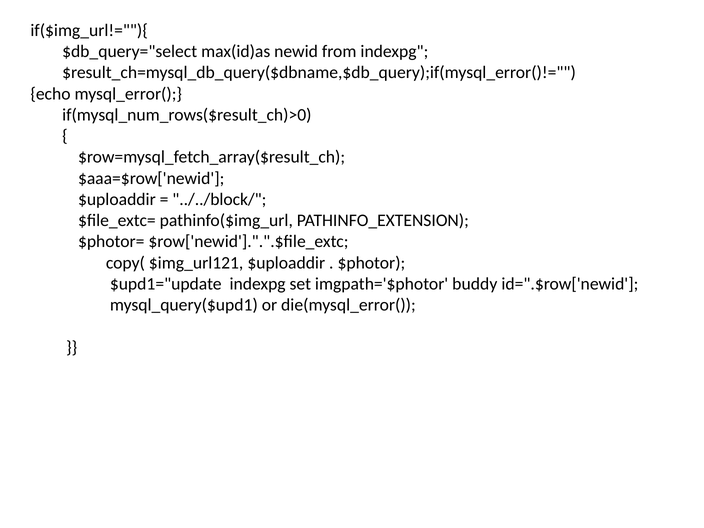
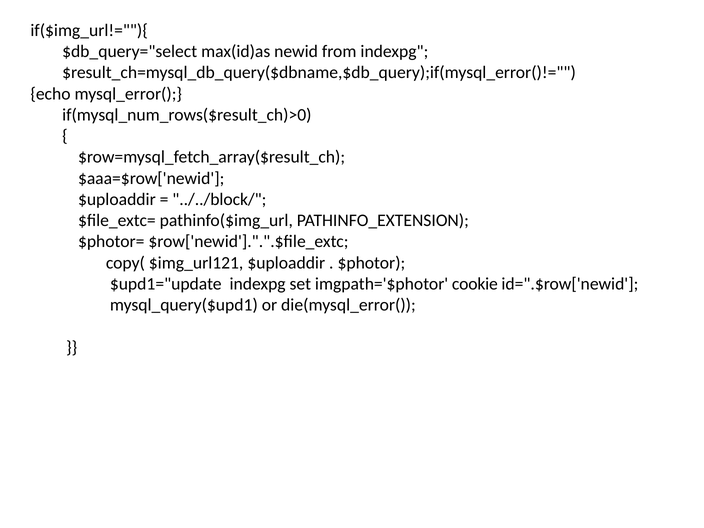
buddy: buddy -> cookie
